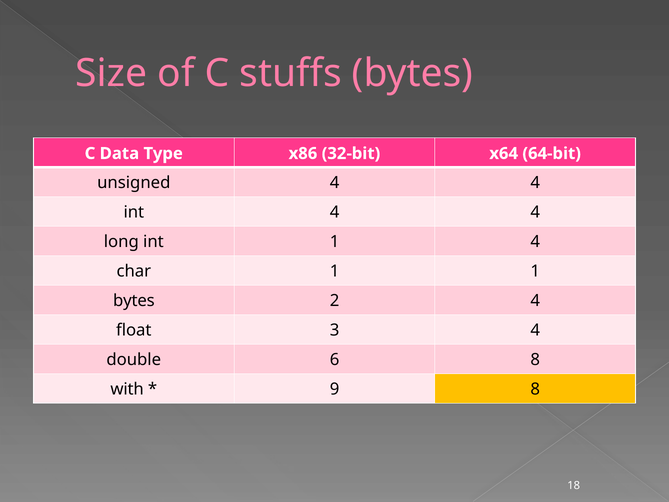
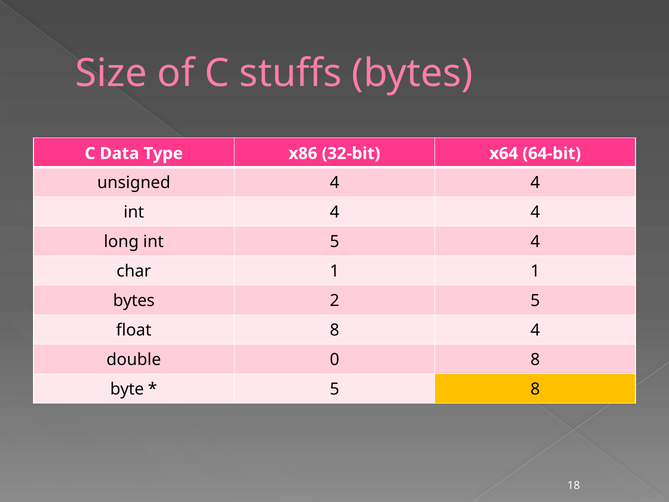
int 1: 1 -> 5
2 4: 4 -> 5
float 3: 3 -> 8
6: 6 -> 0
with: with -> byte
9 at (335, 389): 9 -> 5
